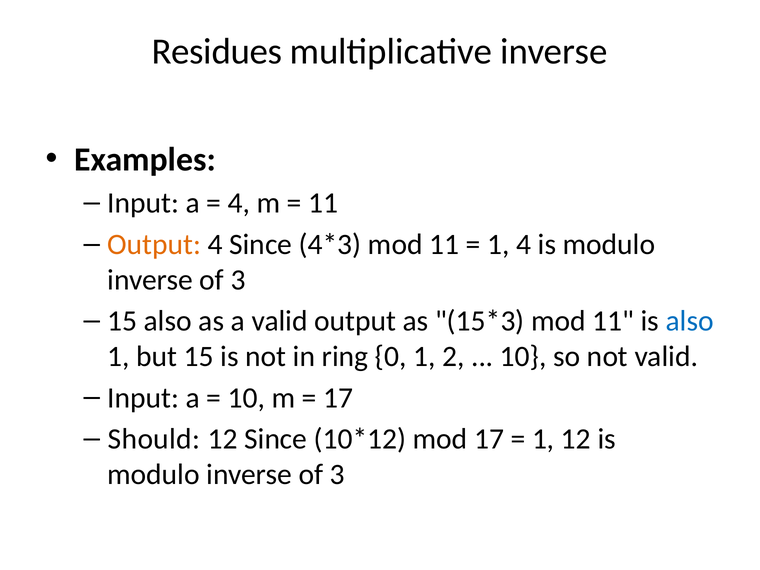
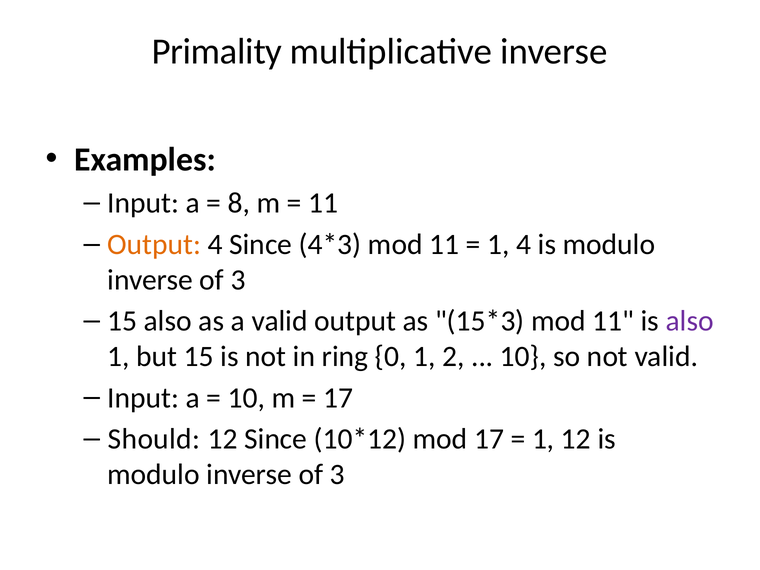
Residues: Residues -> Primality
4 at (239, 203): 4 -> 8
also at (690, 321) colour: blue -> purple
